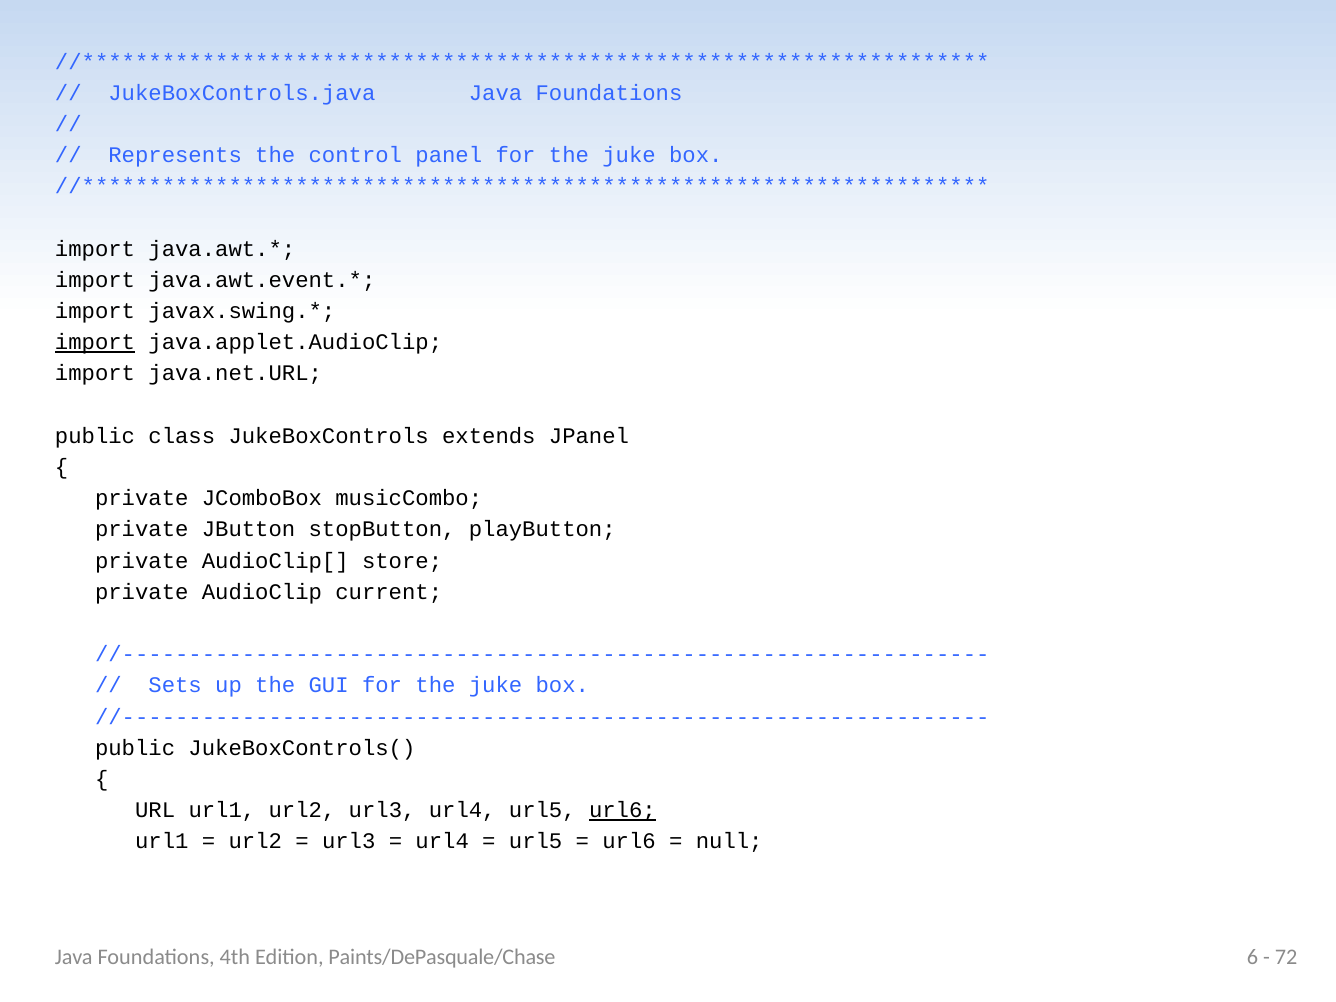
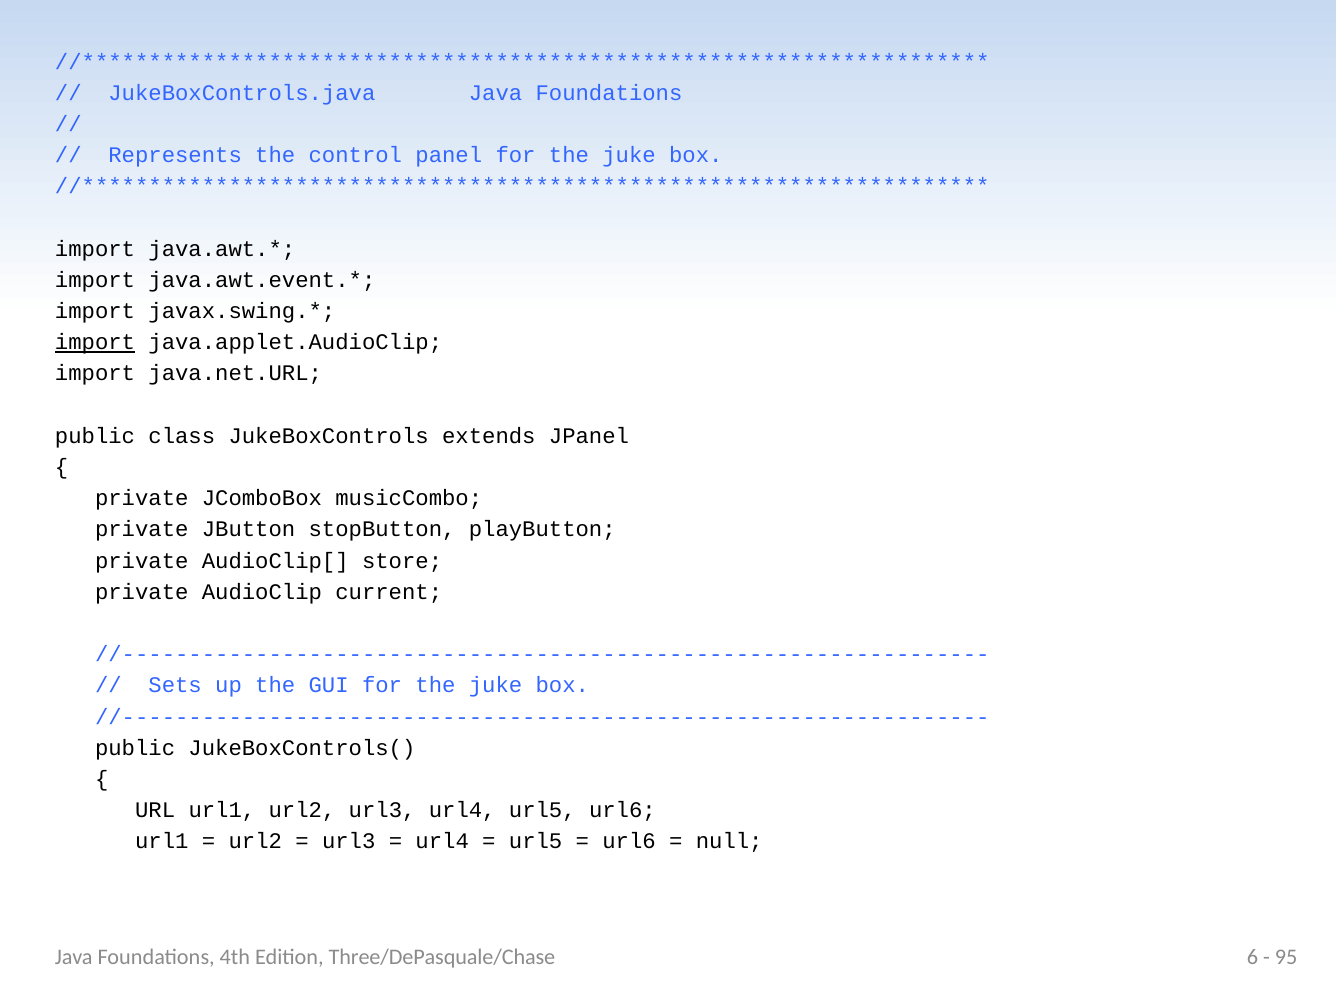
url6 at (622, 810) underline: present -> none
Paints/DePasquale/Chase: Paints/DePasquale/Chase -> Three/DePasquale/Chase
72: 72 -> 95
